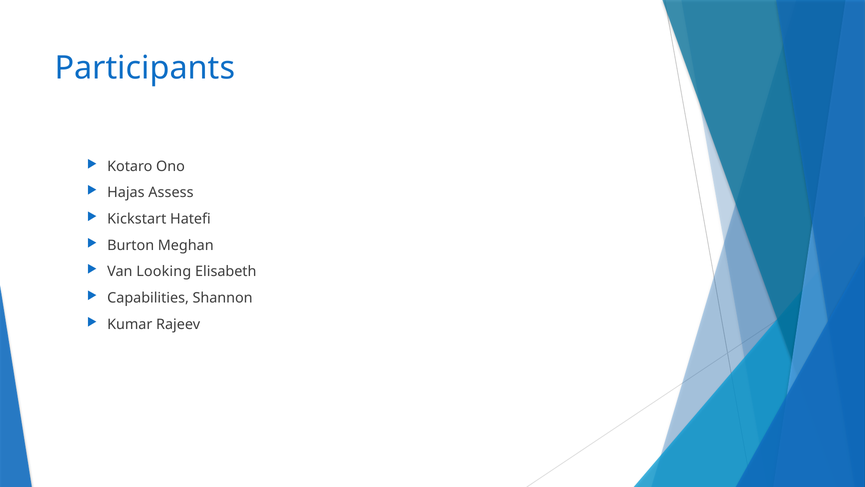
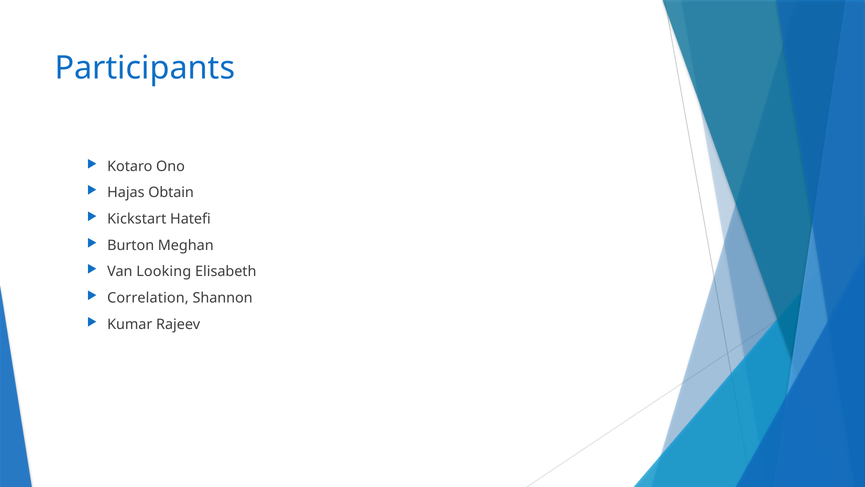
Assess: Assess -> Obtain
Capabilities: Capabilities -> Correlation
